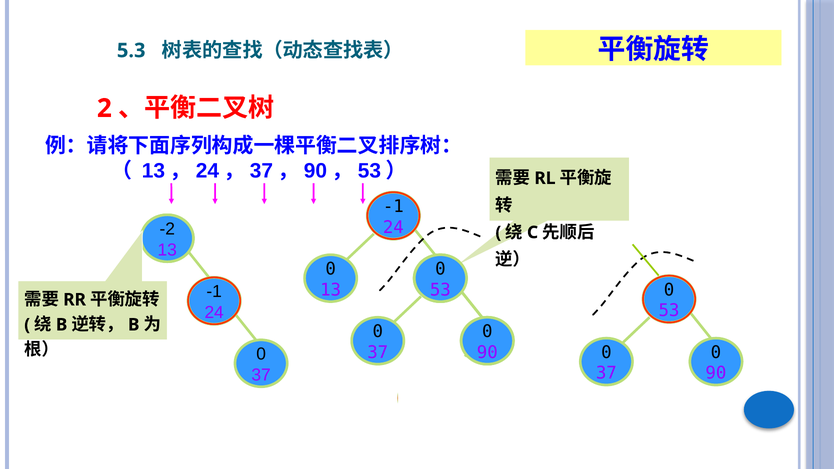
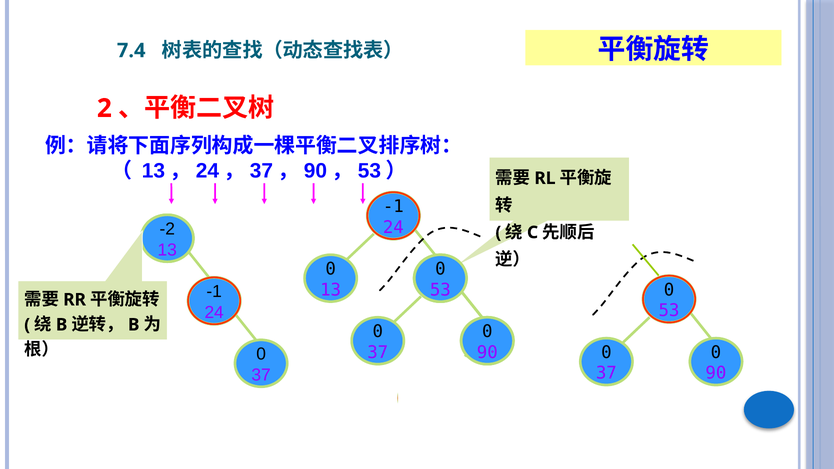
5.3: 5.3 -> 7.4
